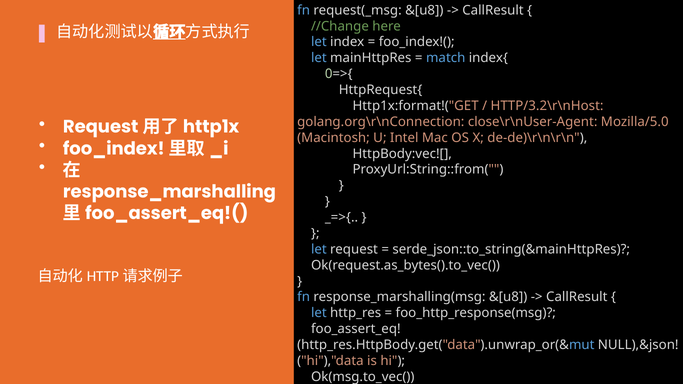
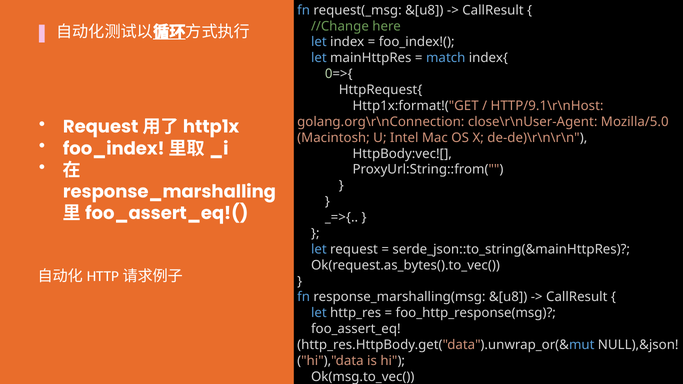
HTTP/3.2\r\nHost: HTTP/3.2\r\nHost -> HTTP/9.1\r\nHost
